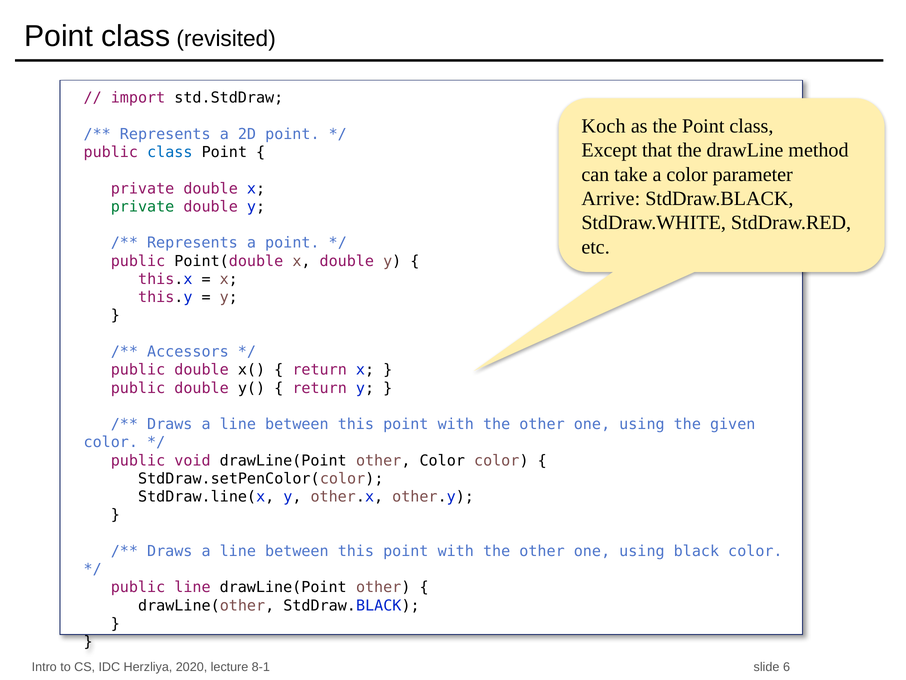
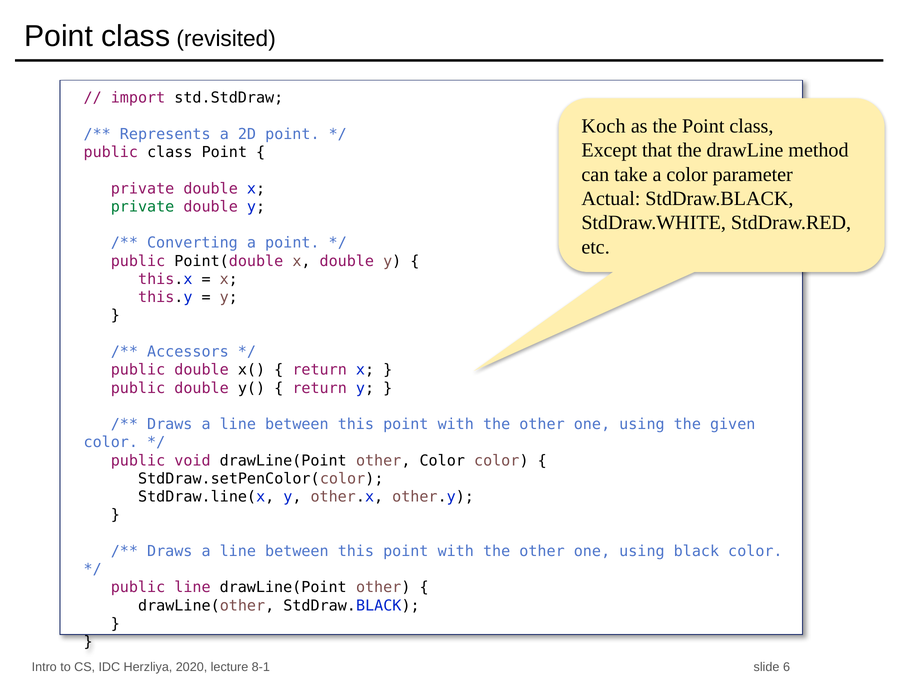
class at (170, 152) colour: blue -> black
Arrive: Arrive -> Actual
Represents at (192, 243): Represents -> Converting
